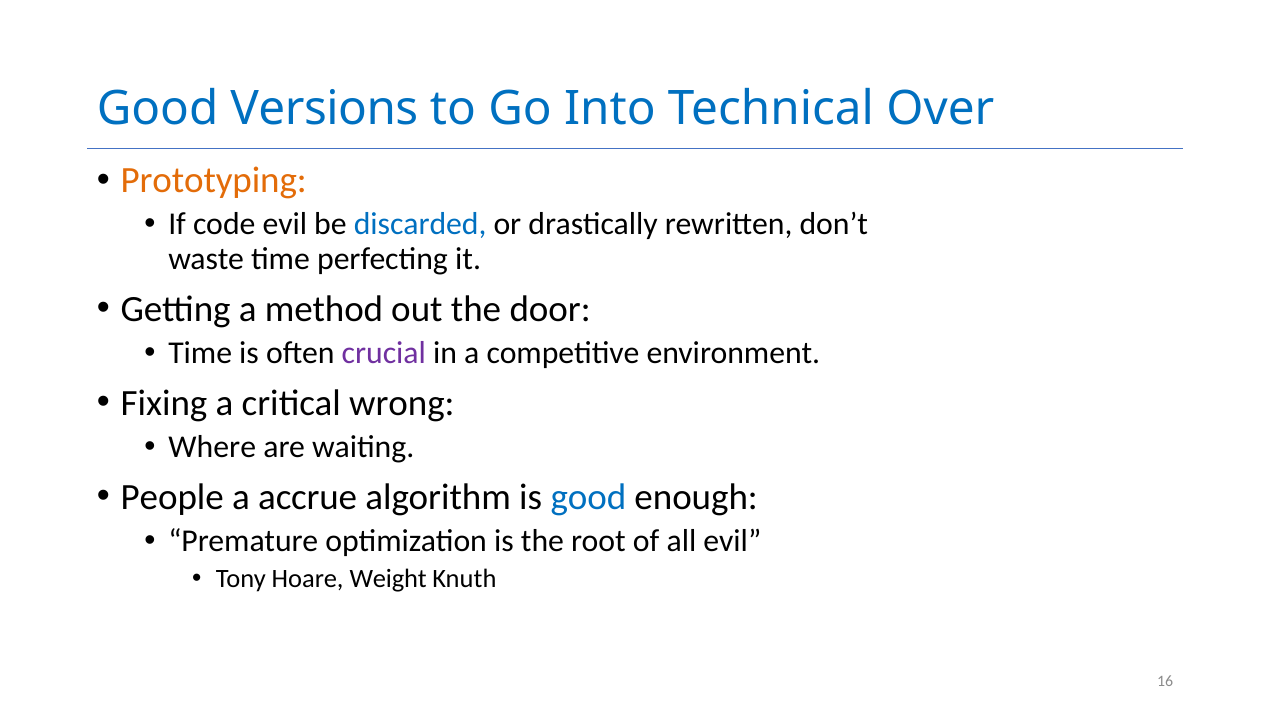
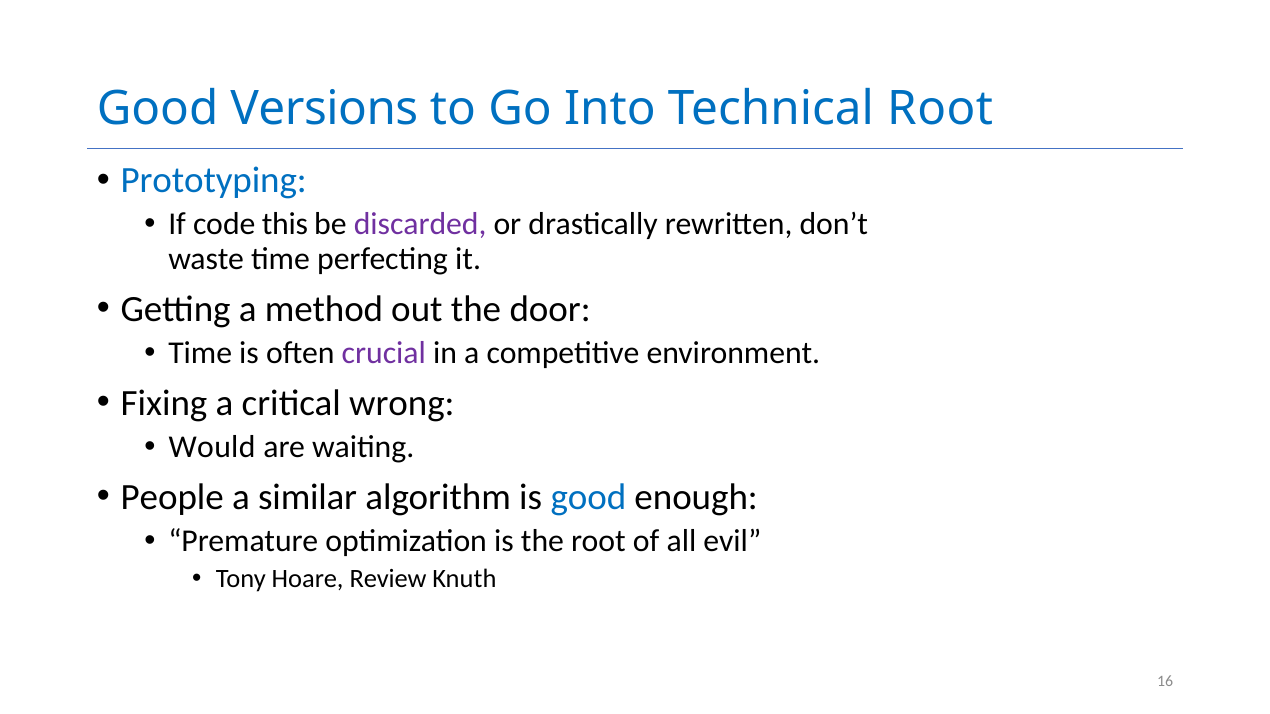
Technical Over: Over -> Root
Prototyping colour: orange -> blue
code evil: evil -> this
discarded colour: blue -> purple
Where: Where -> Would
accrue: accrue -> similar
Weight: Weight -> Review
